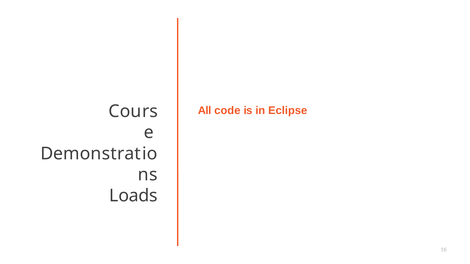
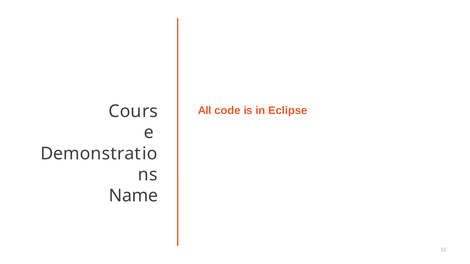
Loads: Loads -> Name
